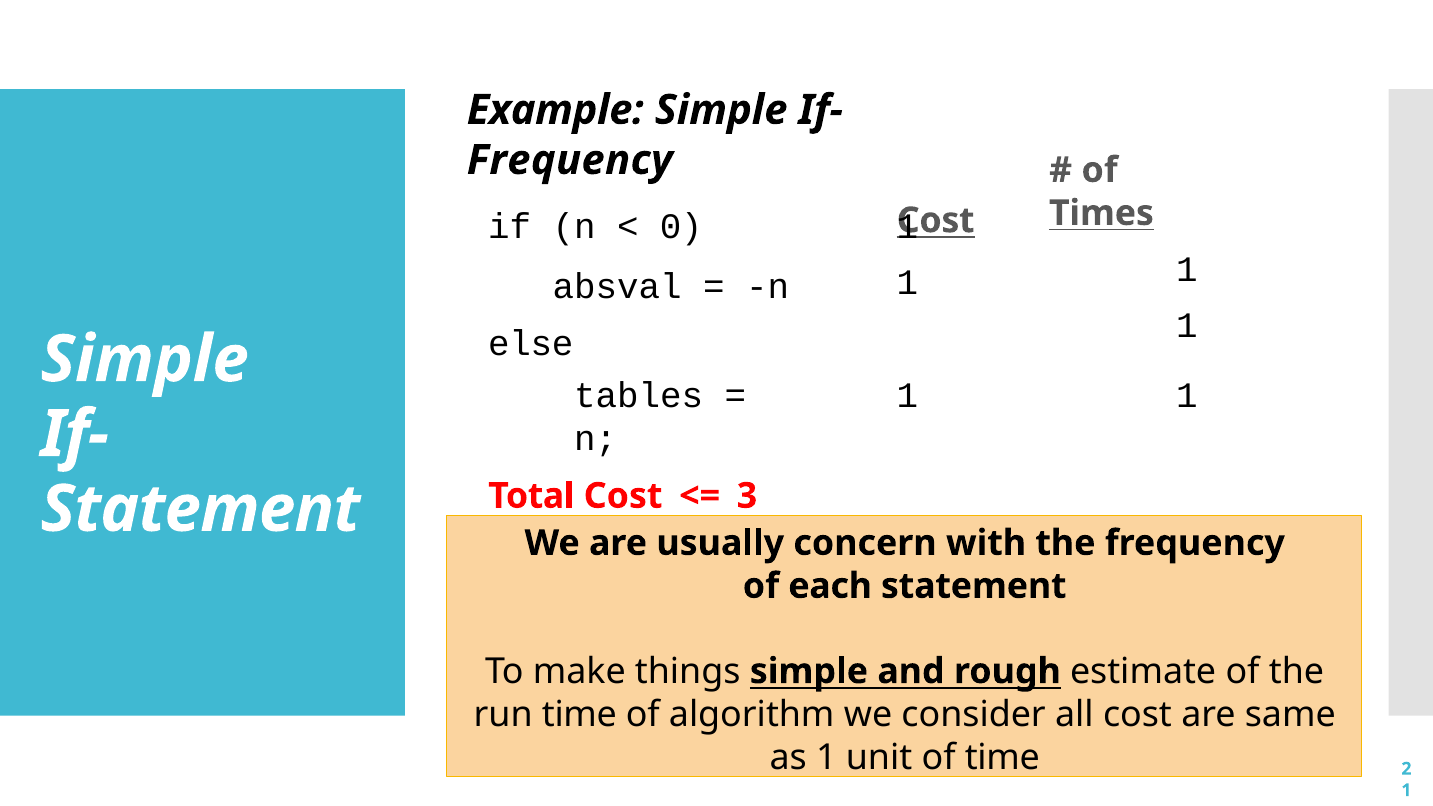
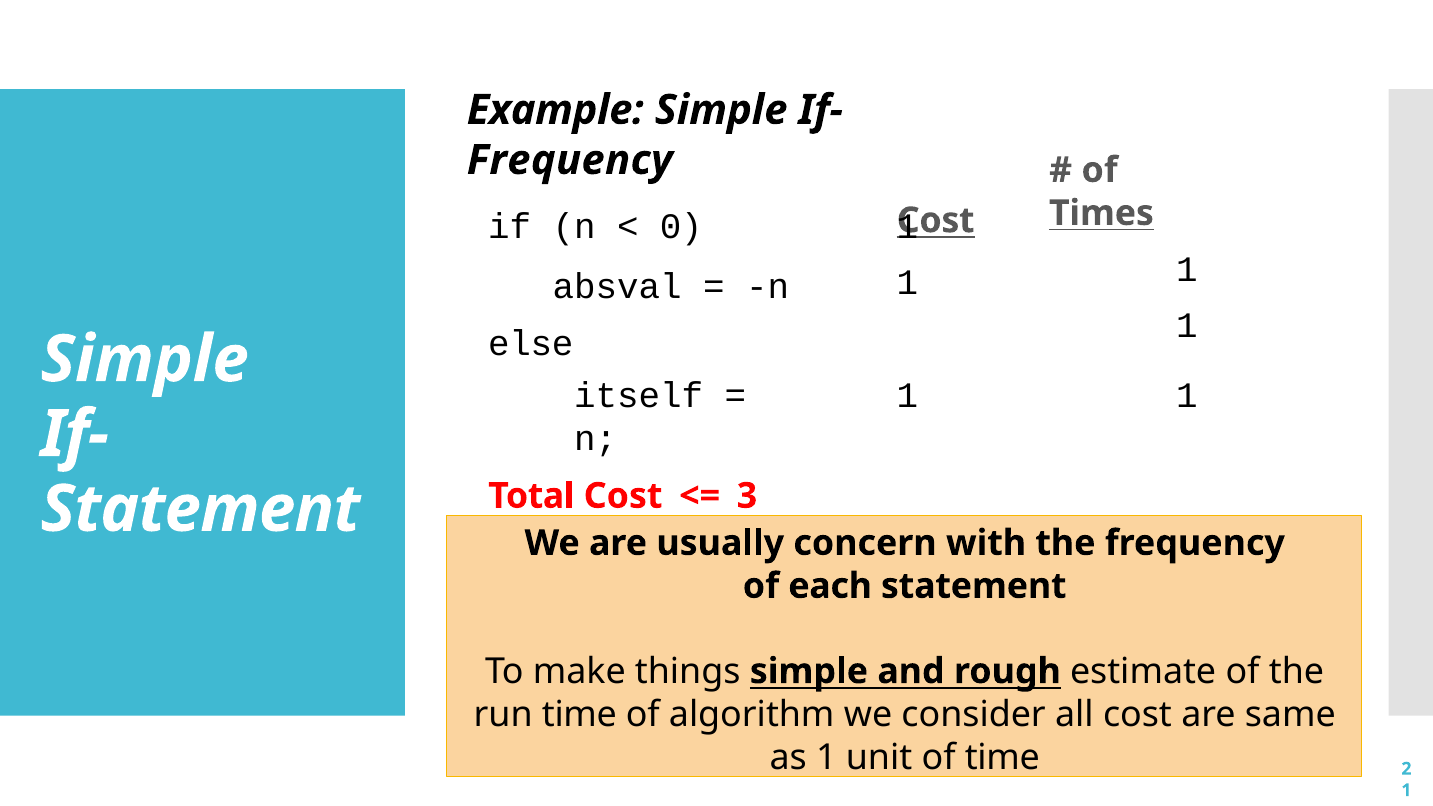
tables: tables -> itself
